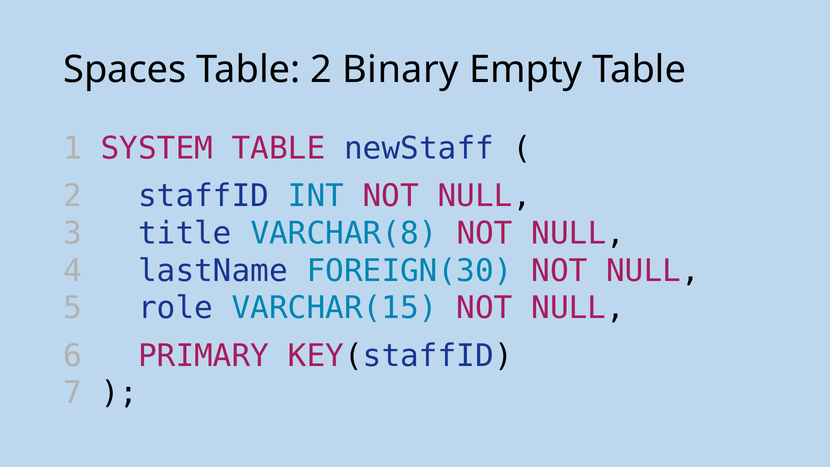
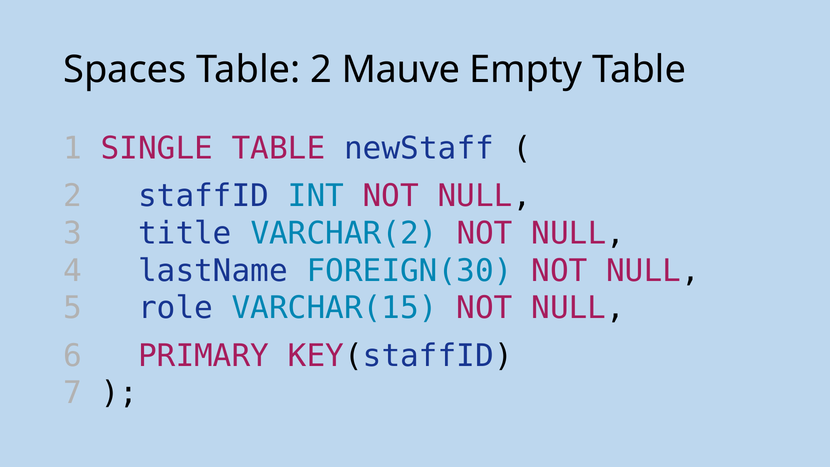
Binary: Binary -> Mauve
SYSTEM: SYSTEM -> SINGLE
VARCHAR(8: VARCHAR(8 -> VARCHAR(2
